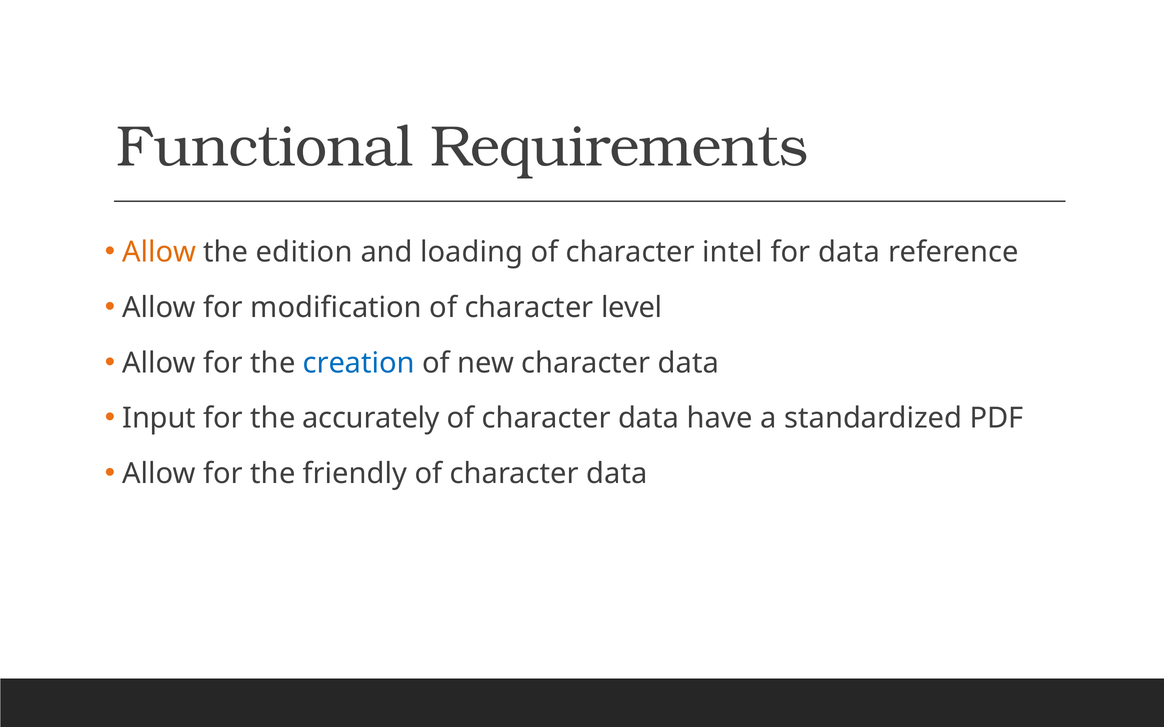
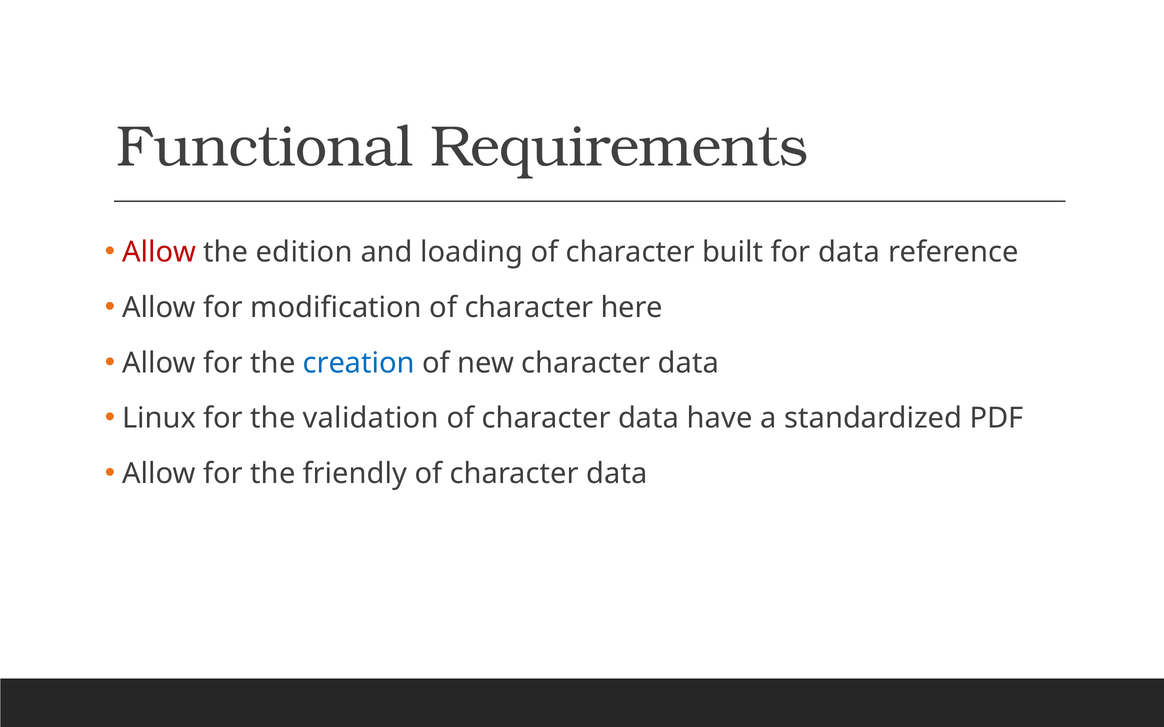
Allow at (159, 252) colour: orange -> red
intel: intel -> built
level: level -> here
Input: Input -> Linux
accurately: accurately -> validation
